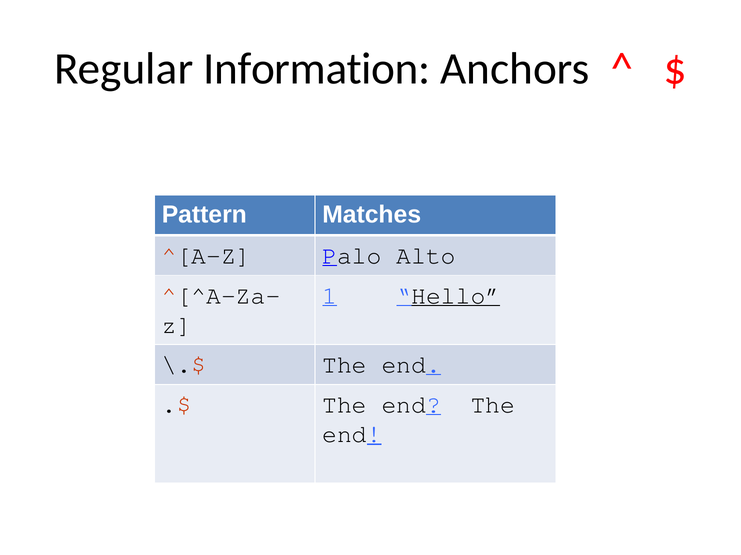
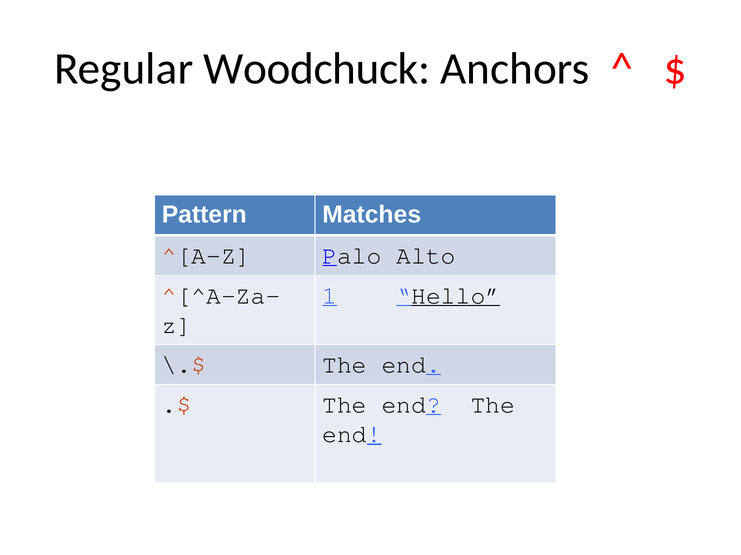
Information: Information -> Woodchuck
